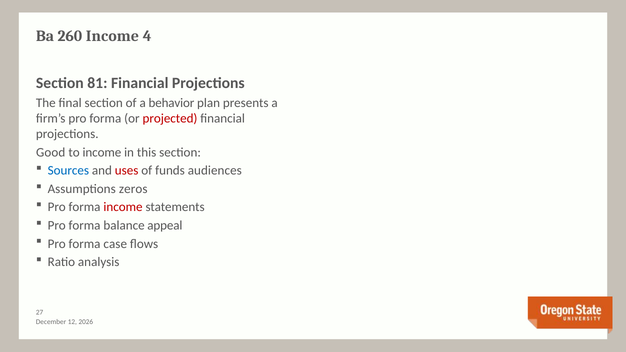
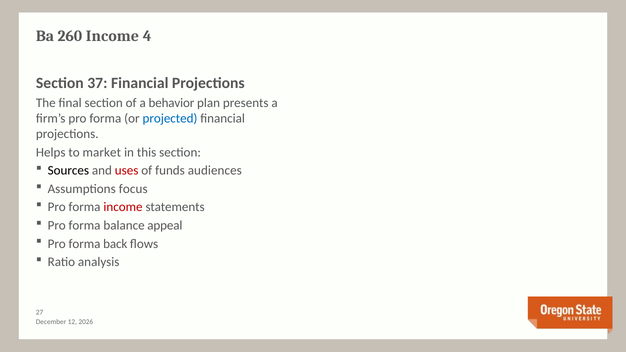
81: 81 -> 37
projected colour: red -> blue
Good: Good -> Helps
to income: income -> market
Sources colour: blue -> black
zeros: zeros -> focus
case: case -> back
